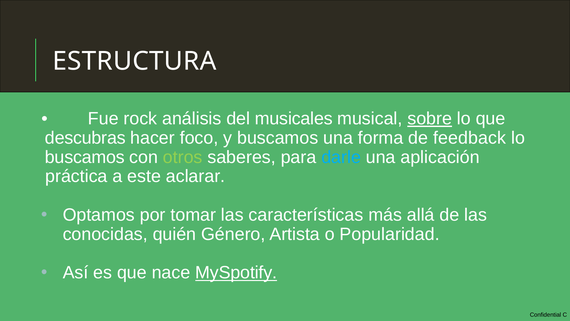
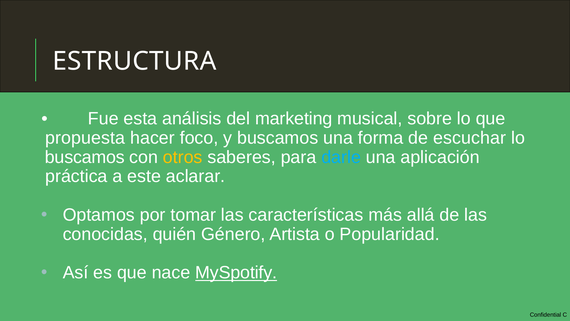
rock: rock -> esta
musicales: musicales -> marketing
sobre underline: present -> none
descubras: descubras -> propuesta
feedback: feedback -> escuchar
otros colour: light green -> yellow
